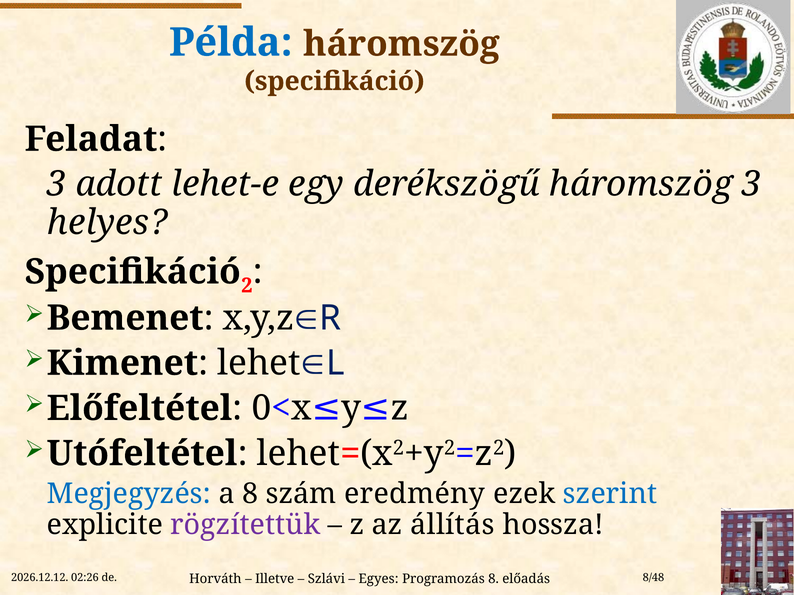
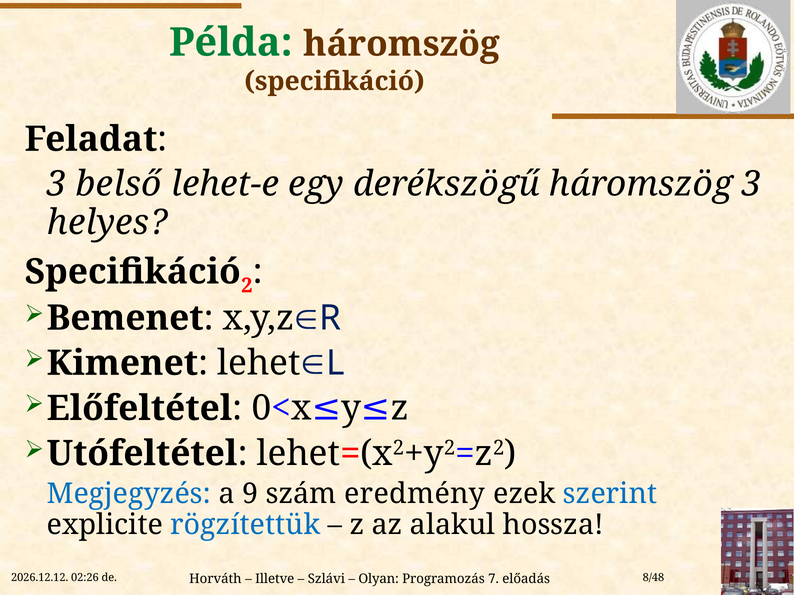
Példa colour: blue -> green
adott: adott -> belső
a 8: 8 -> 9
rögzítettük colour: purple -> blue
állítás: állítás -> alakul
Egyes: Egyes -> Olyan
Programozás 8: 8 -> 7
